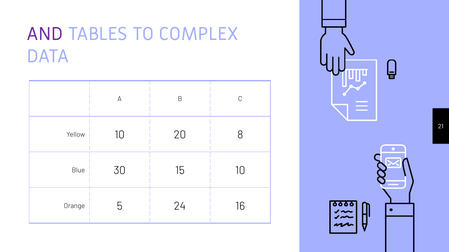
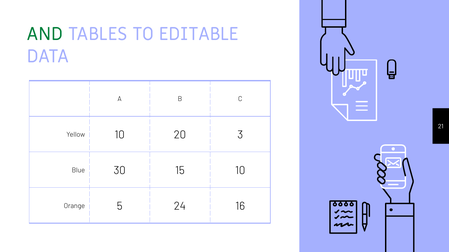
AND colour: purple -> green
COMPLEX: COMPLEX -> EDITABLE
8: 8 -> 3
